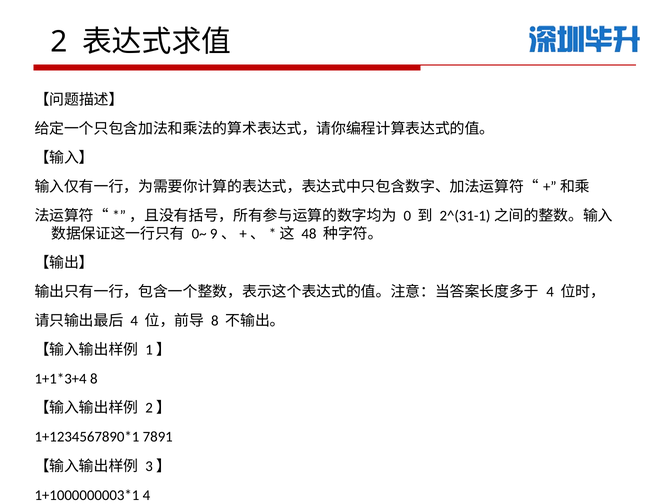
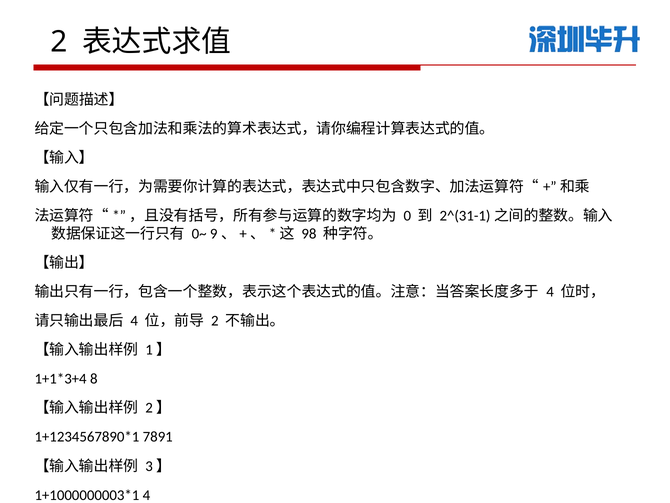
48: 48 -> 98
8 at (215, 321): 8 -> 2
